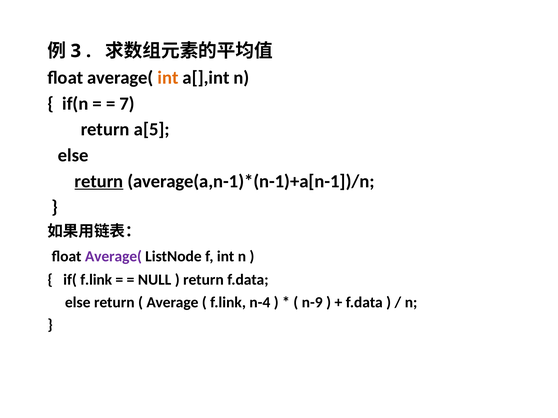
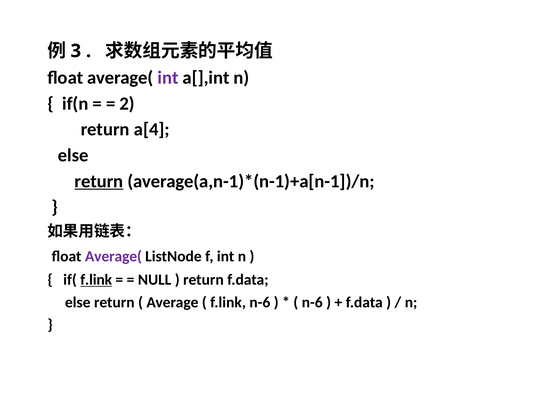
int at (168, 78) colour: orange -> purple
7: 7 -> 2
a[5: a[5 -> a[4
f.link at (96, 280) underline: none -> present
f.link n-4: n-4 -> n-6
n-9 at (312, 303): n-9 -> n-6
